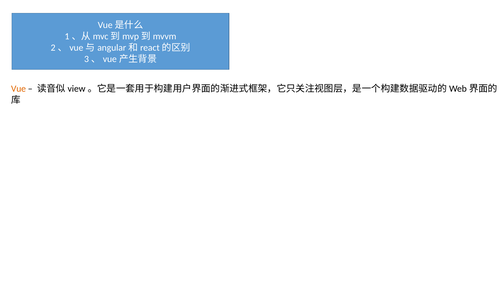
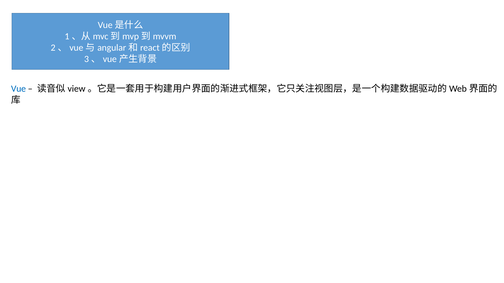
Vue colour: orange -> blue
